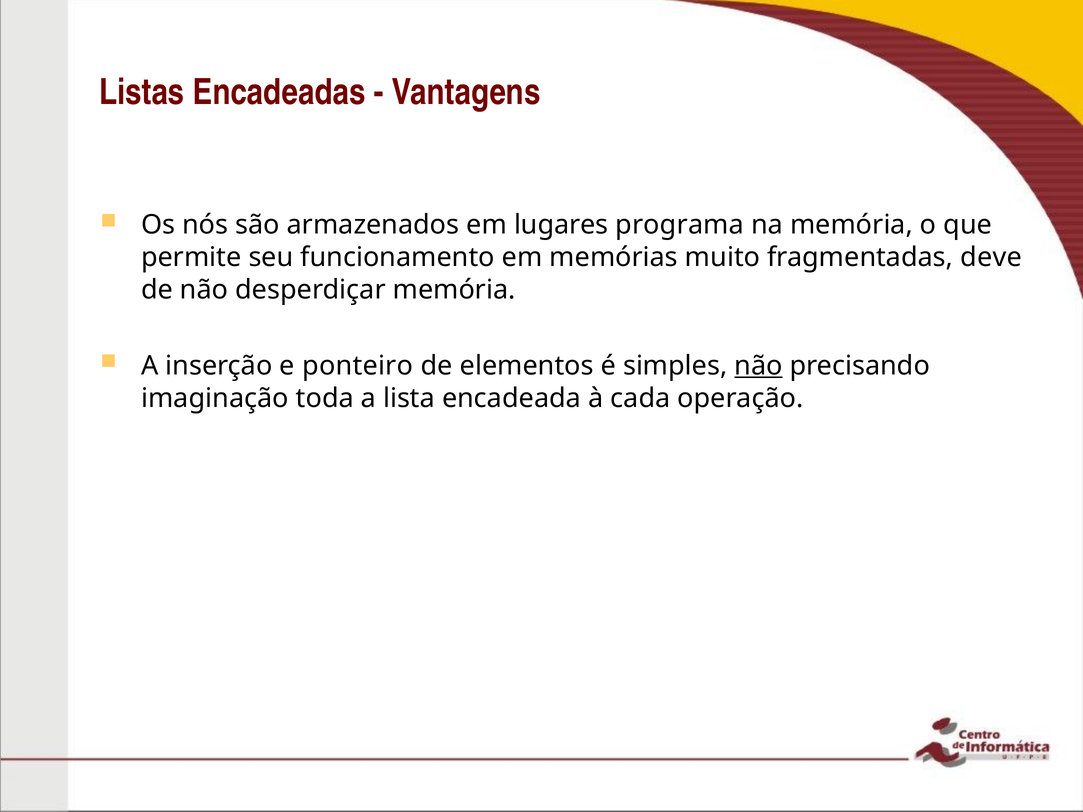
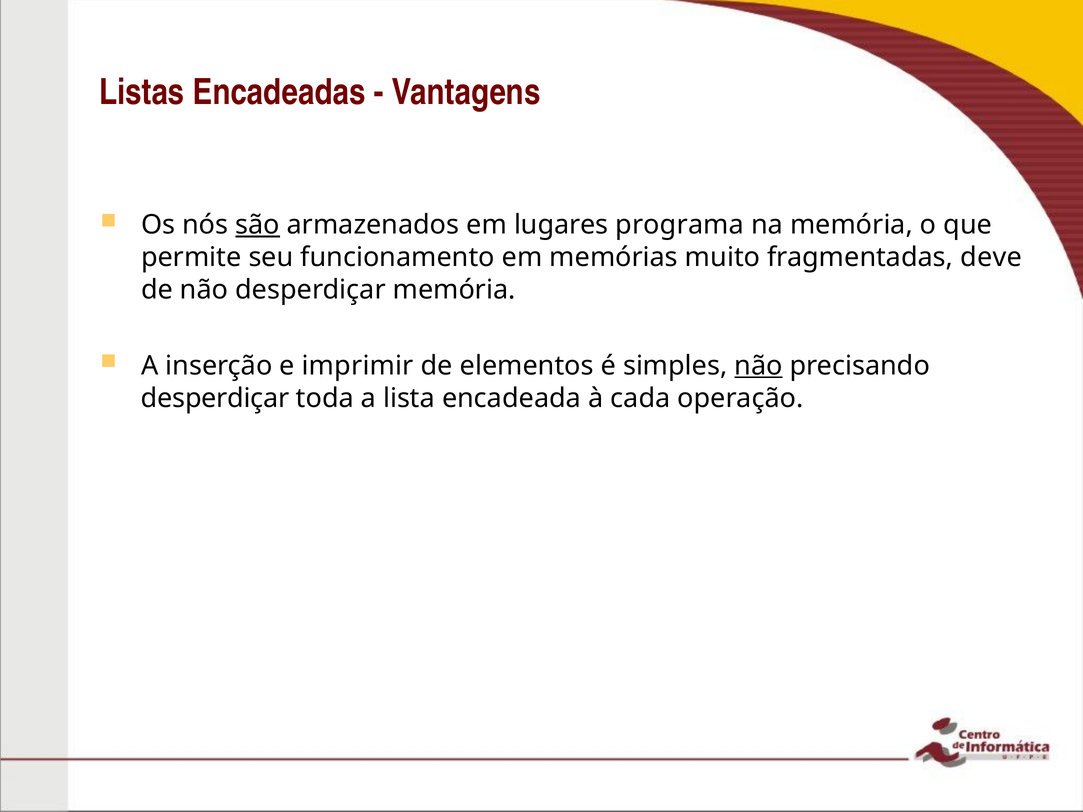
são underline: none -> present
ponteiro: ponteiro -> imprimir
imaginação at (215, 398): imaginação -> desperdiçar
